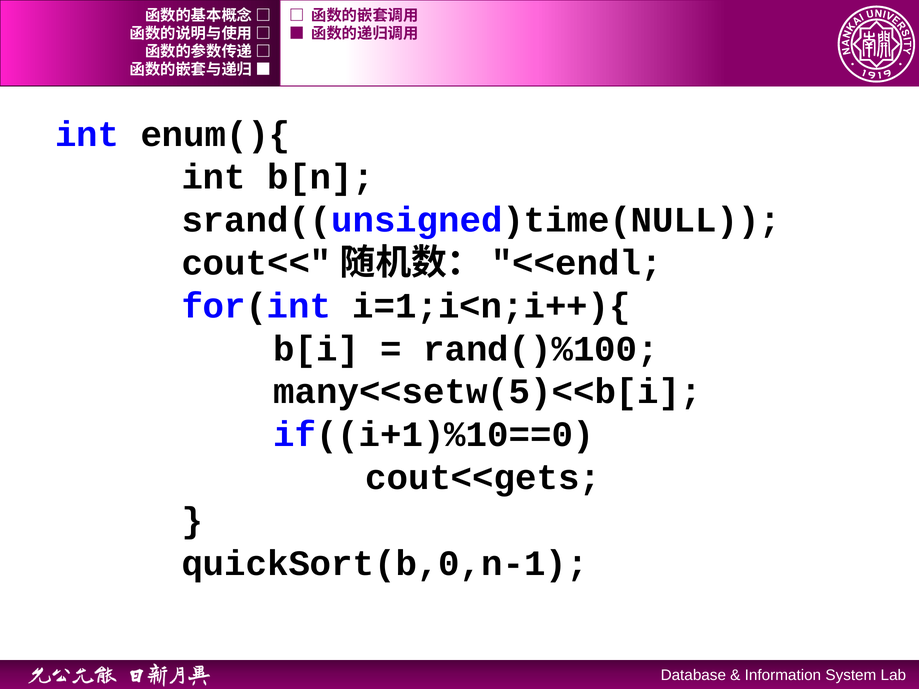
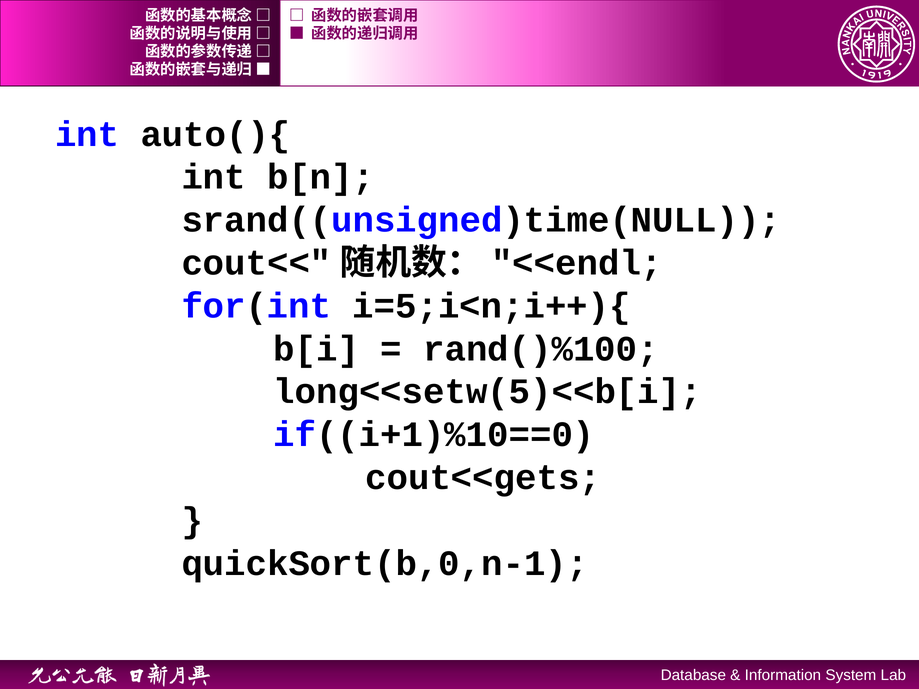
enum(){: enum(){ -> auto(){
i=1;i<n;i++){: i=1;i<n;i++){ -> i=5;i<n;i++){
many<<setw(5)<<b[i: many<<setw(5)<<b[i -> long<<setw(5)<<b[i
